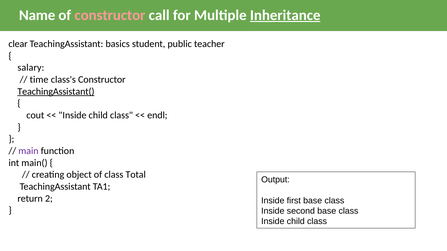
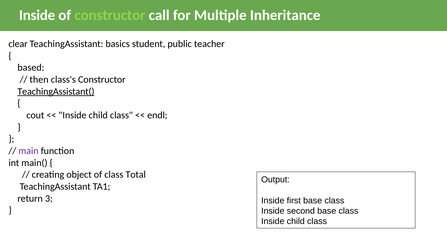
Name at (37, 15): Name -> Inside
constructor at (110, 15) colour: pink -> light green
Inheritance underline: present -> none
salary: salary -> based
time: time -> then
2: 2 -> 3
